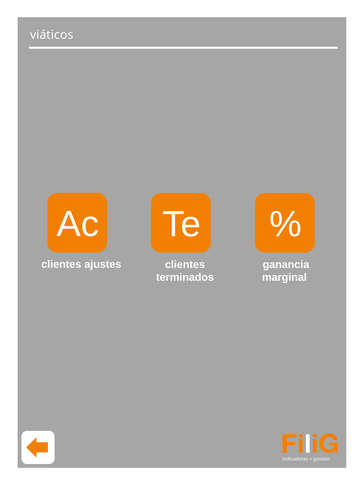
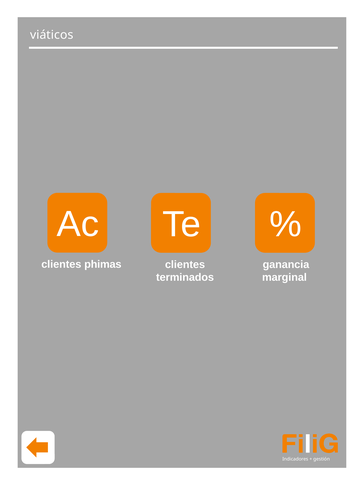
ajustes: ajustes -> phimas
